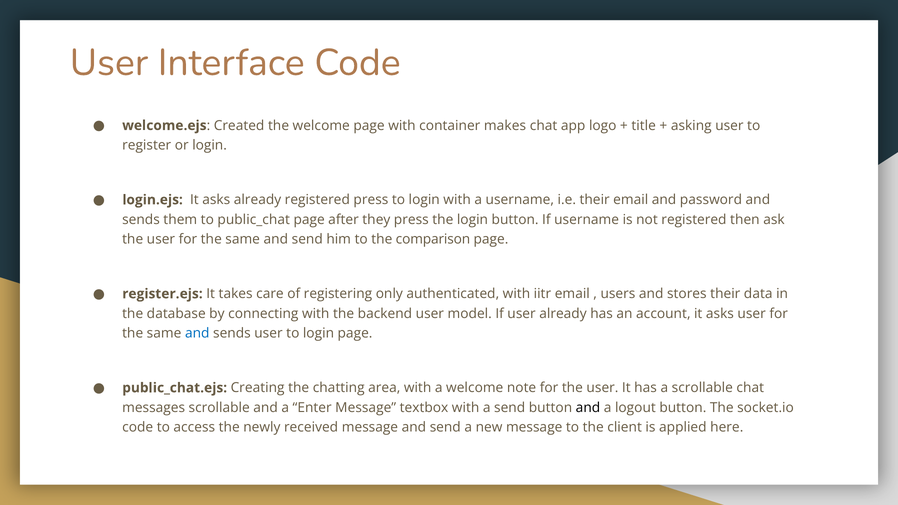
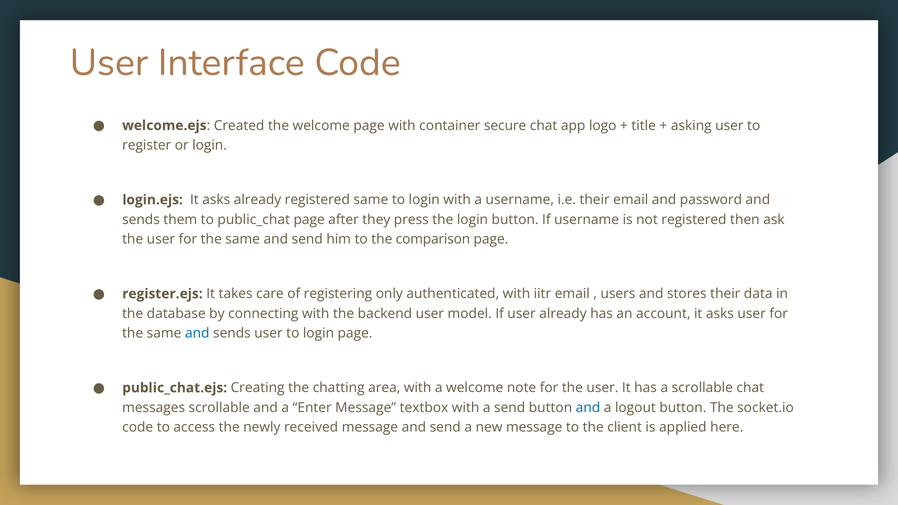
makes: makes -> secure
registered press: press -> same
and at (588, 408) colour: black -> blue
